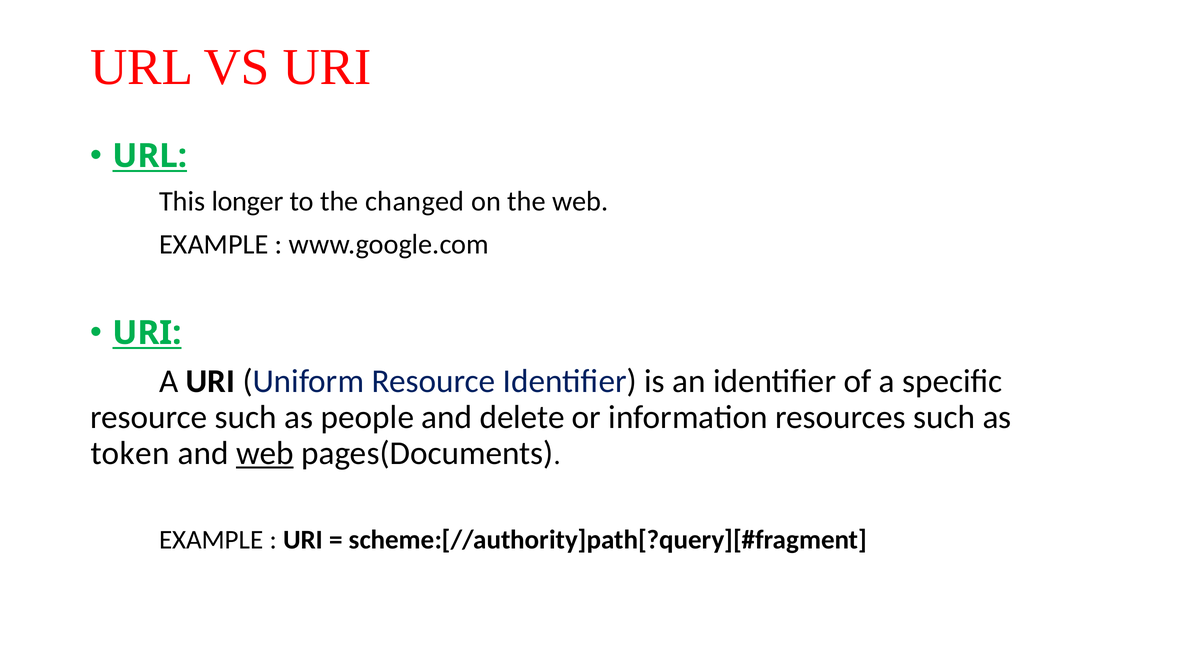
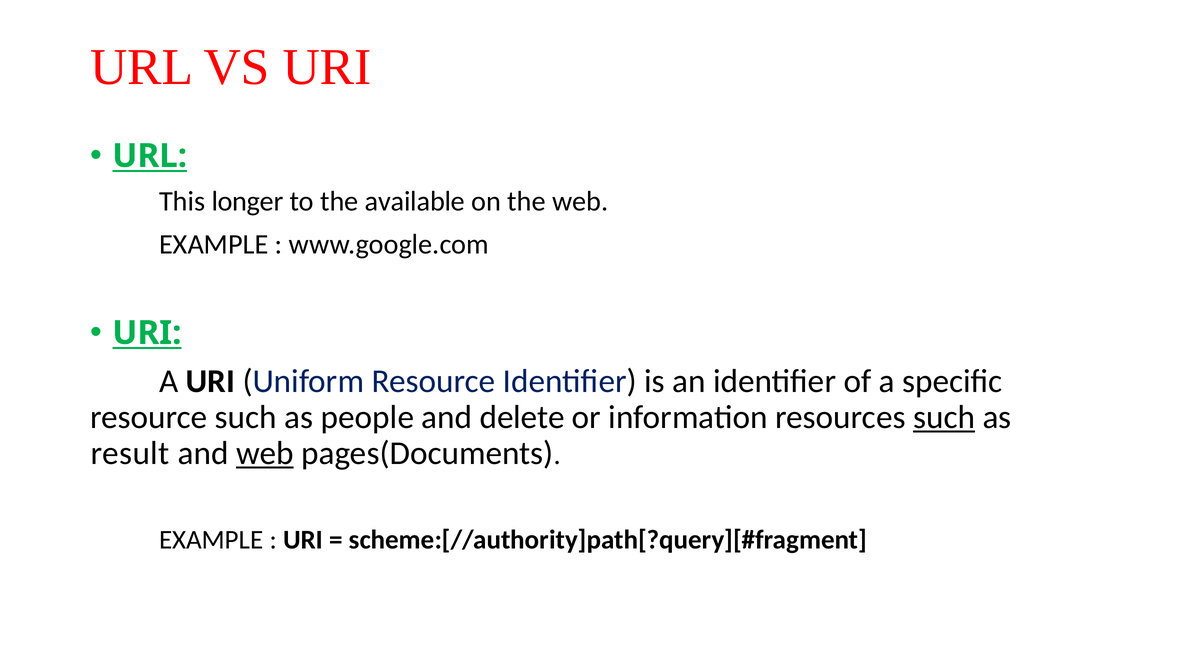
changed: changed -> available
such at (944, 417) underline: none -> present
token: token -> result
